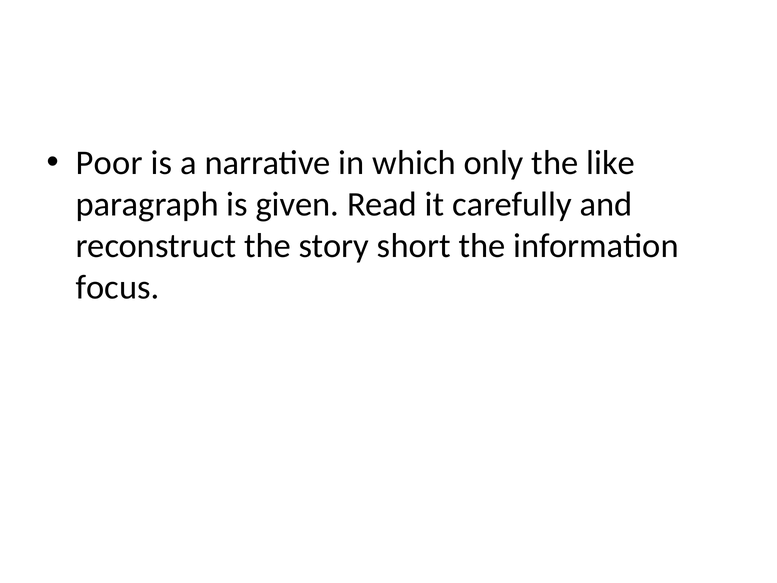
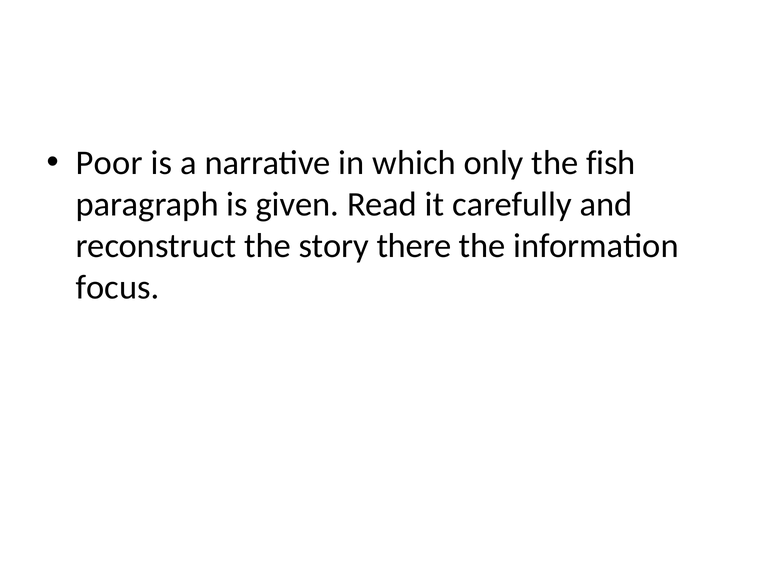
like: like -> fish
short: short -> there
